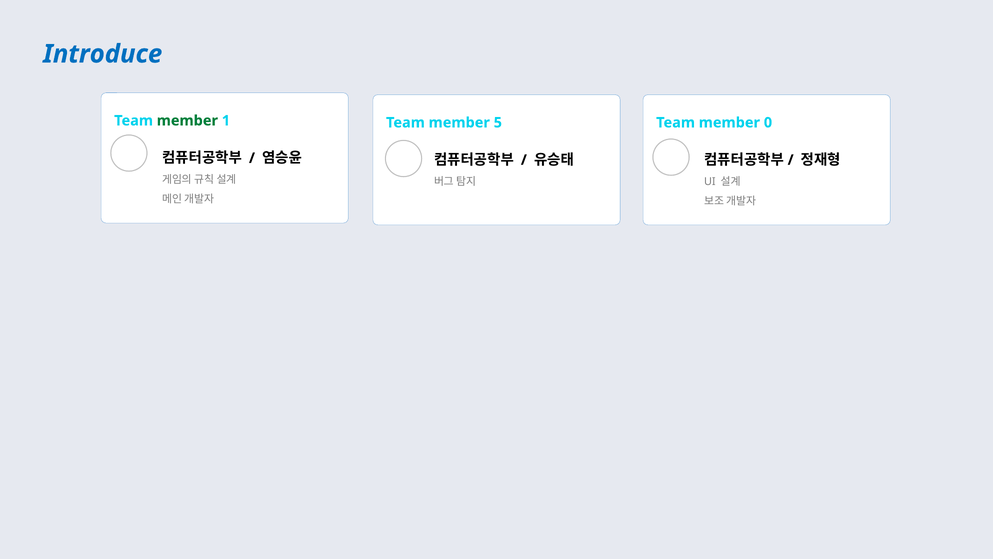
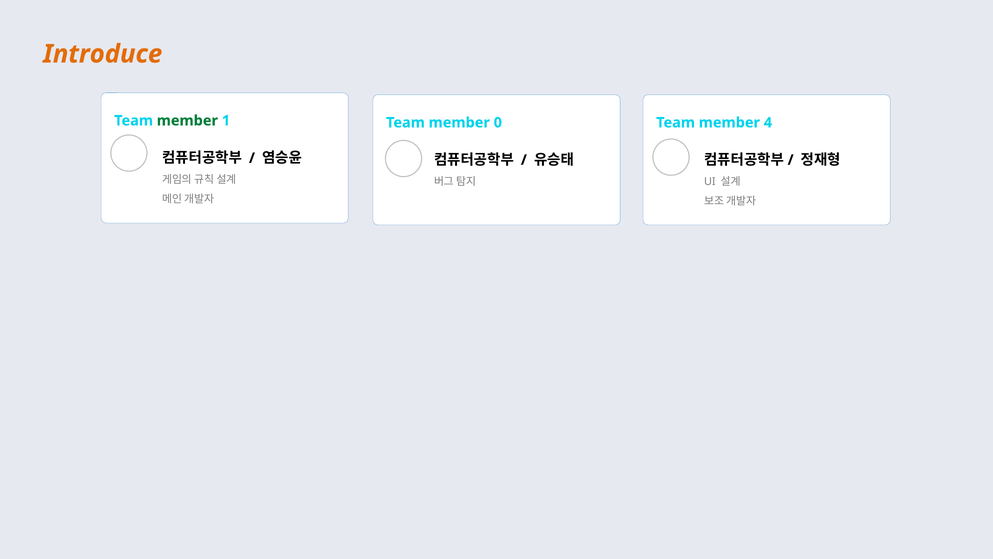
Introduce colour: blue -> orange
5: 5 -> 0
0: 0 -> 4
